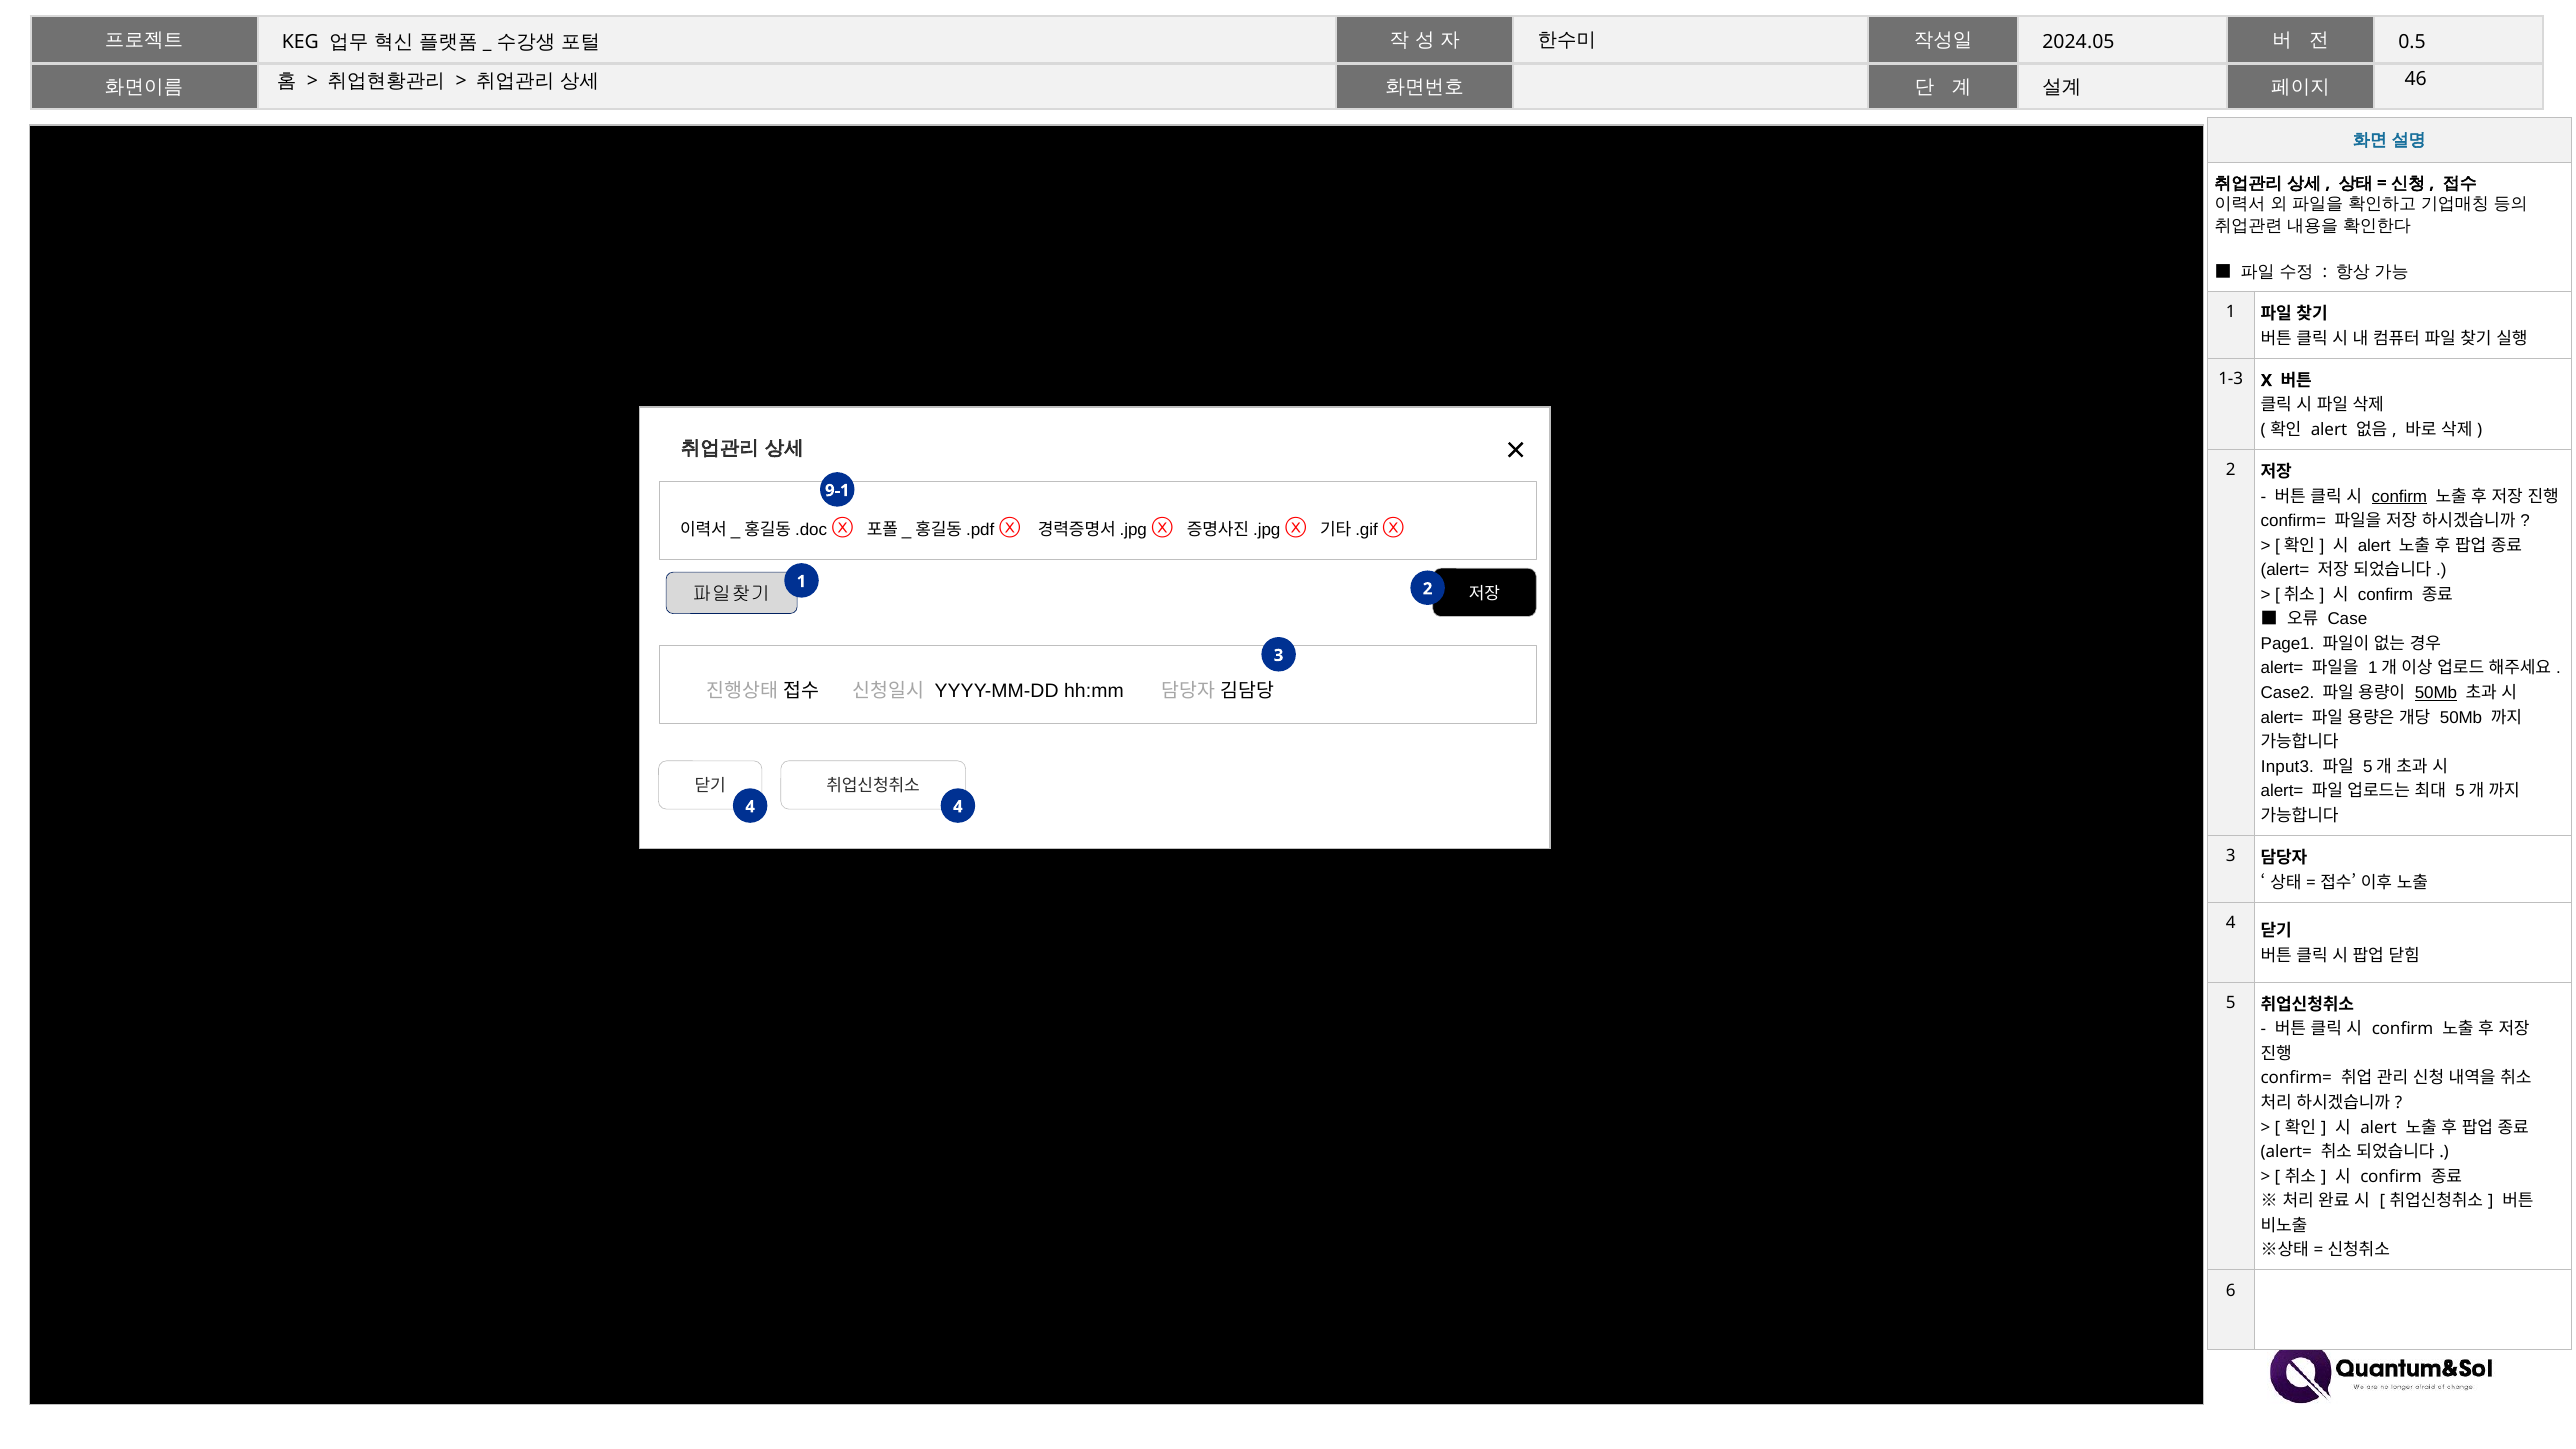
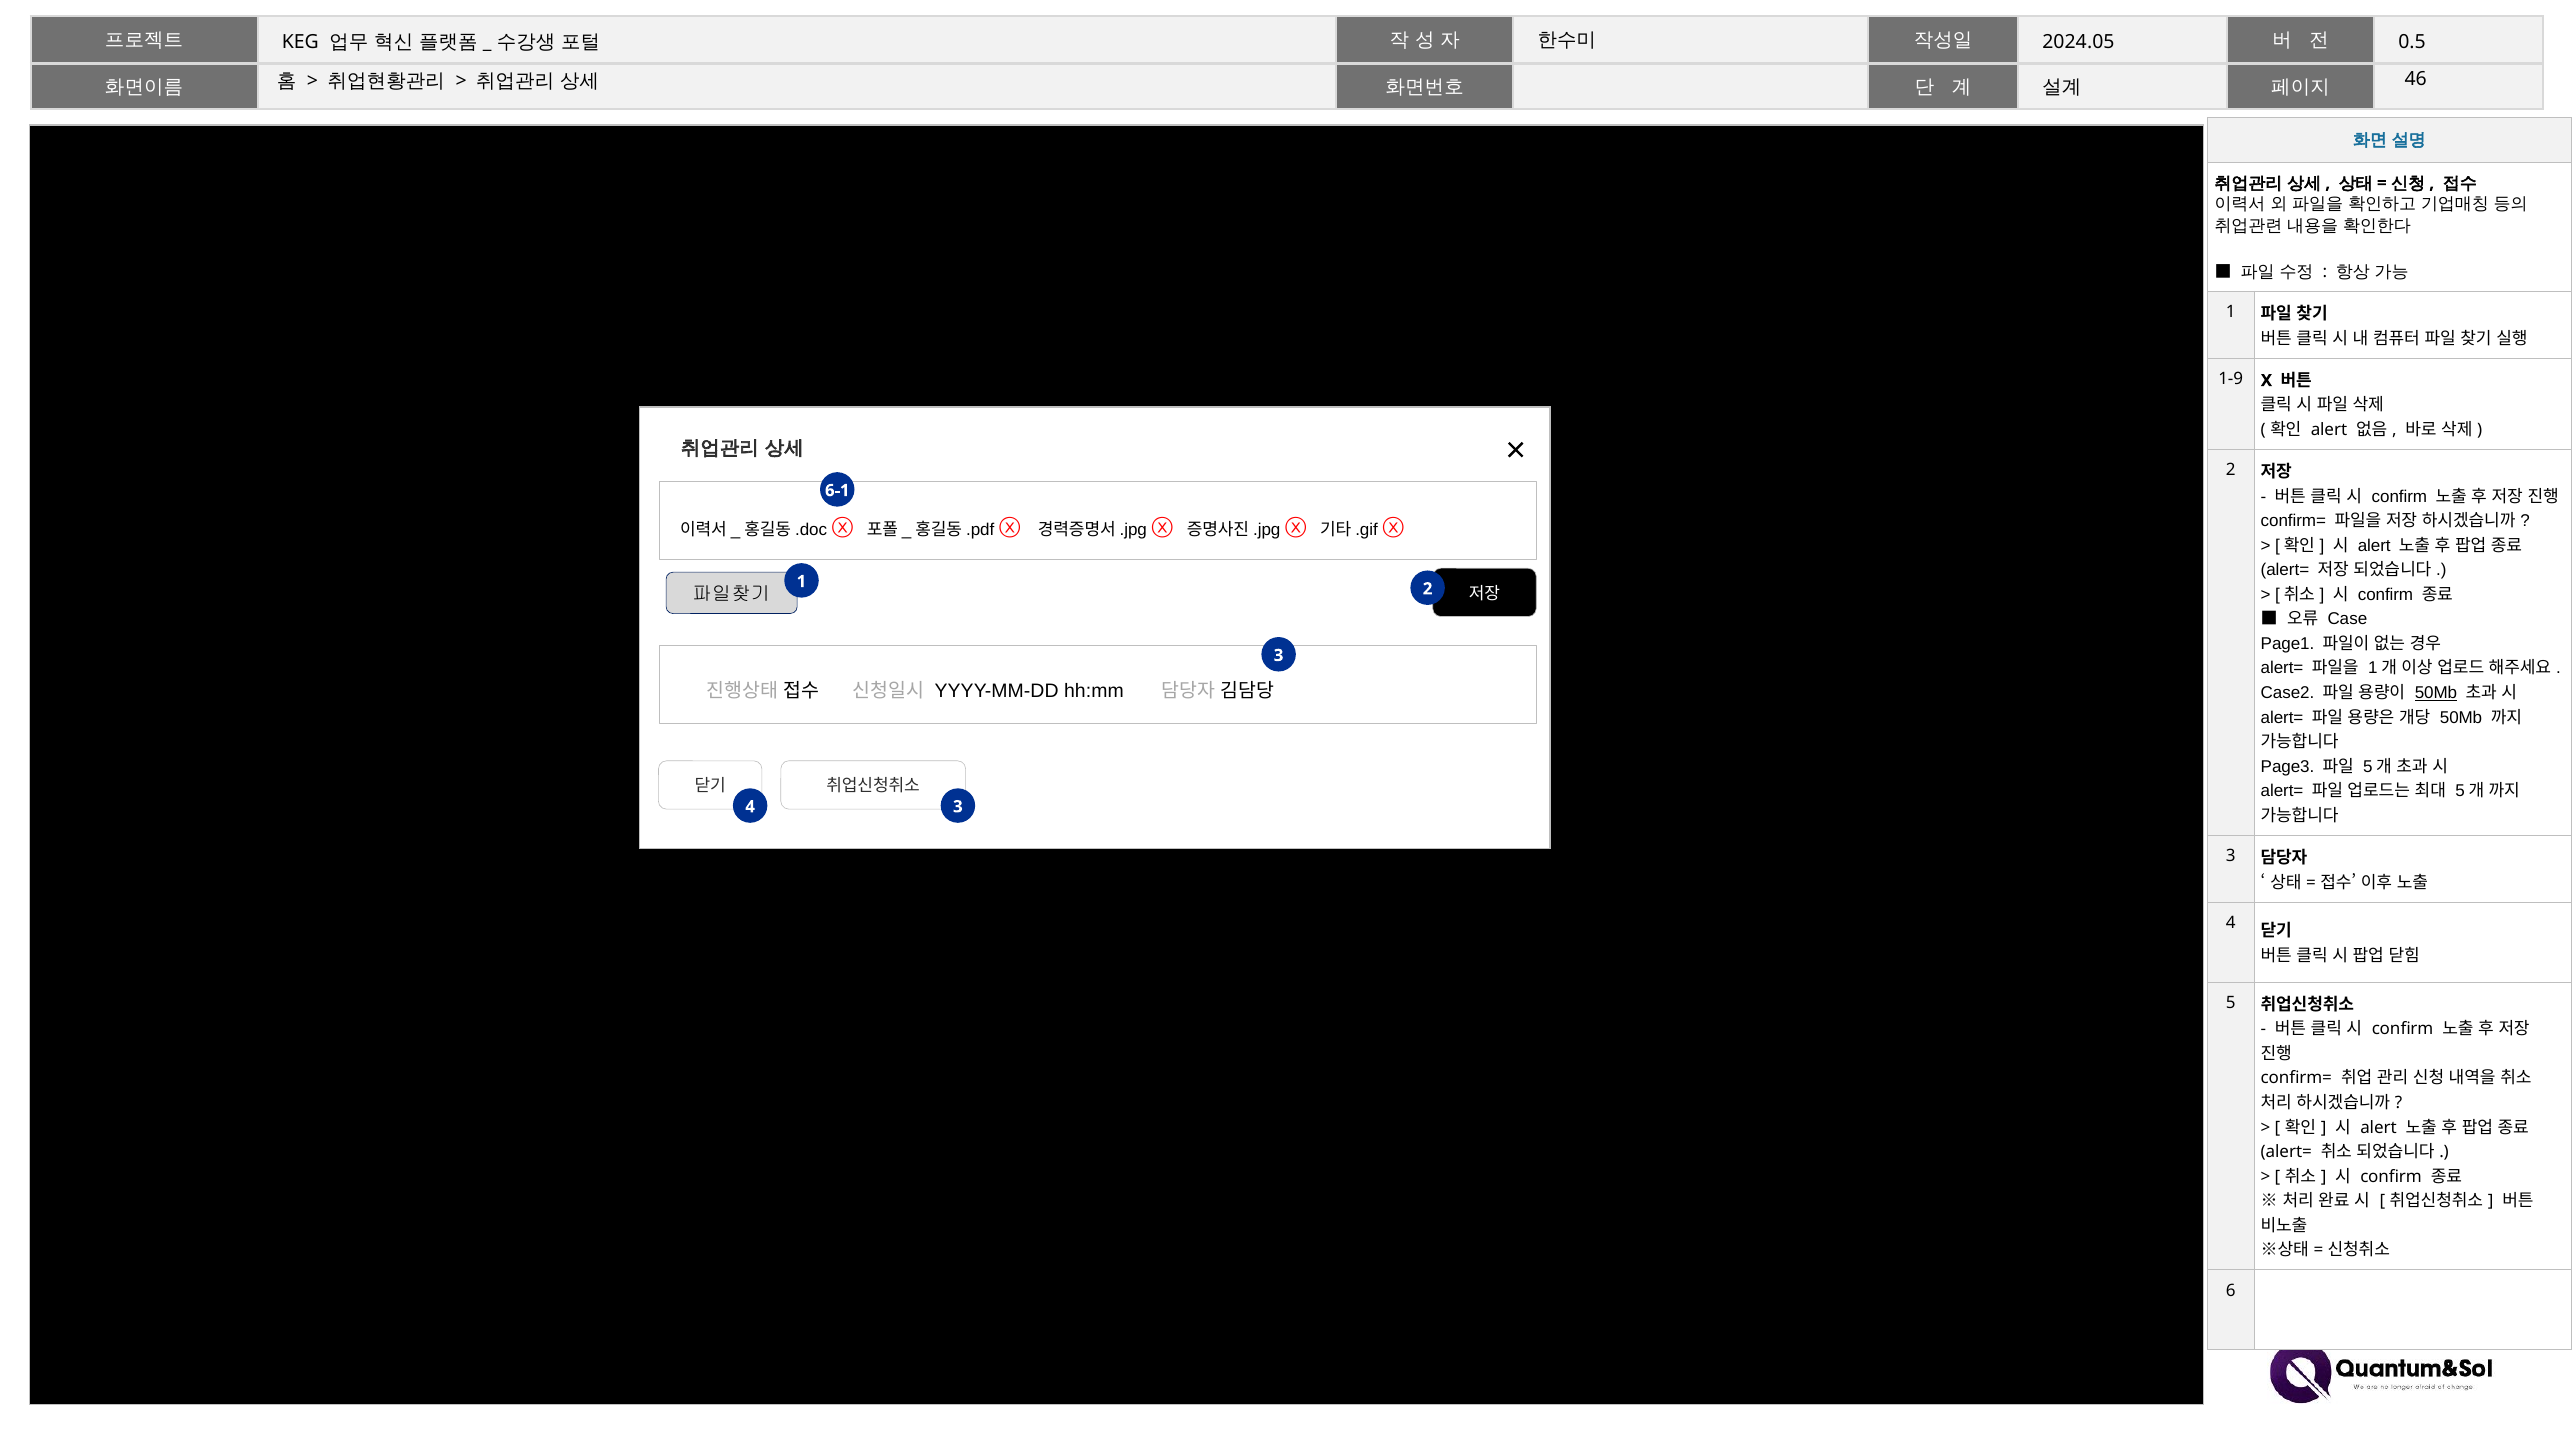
1-3: 1-3 -> 1-9
9-1: 9-1 -> 6-1
confirm at (2399, 496) underline: present -> none
Input3: Input3 -> Page3
4 4: 4 -> 3
